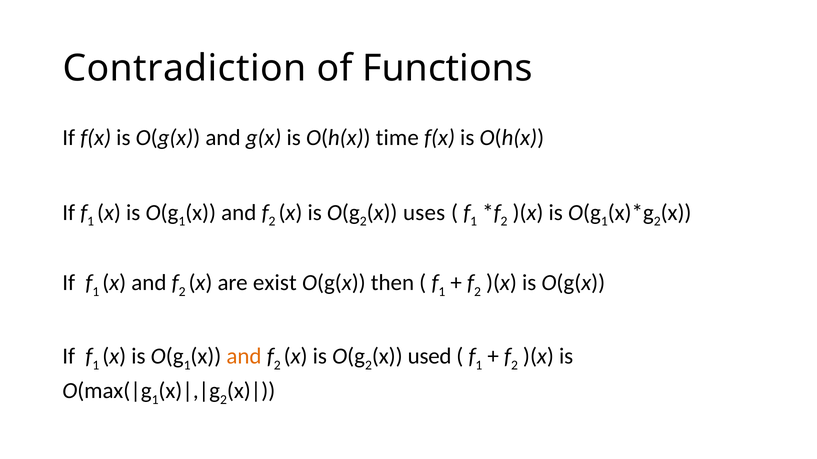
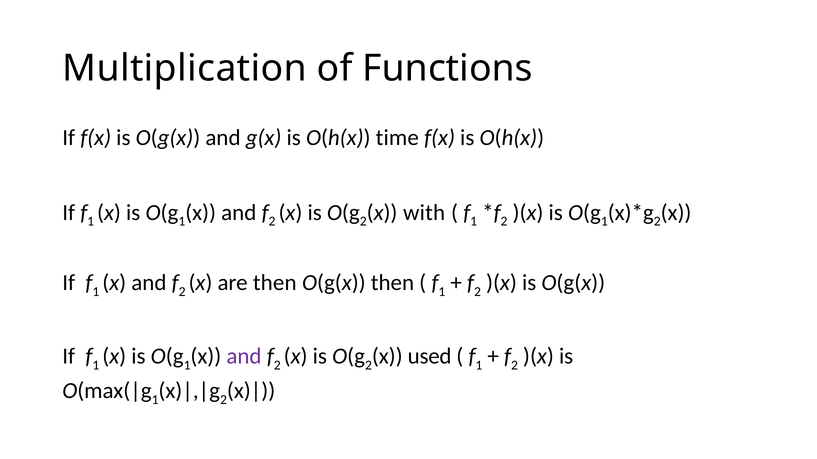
Contradiction: Contradiction -> Multiplication
uses: uses -> with
are exist: exist -> then
and at (244, 357) colour: orange -> purple
